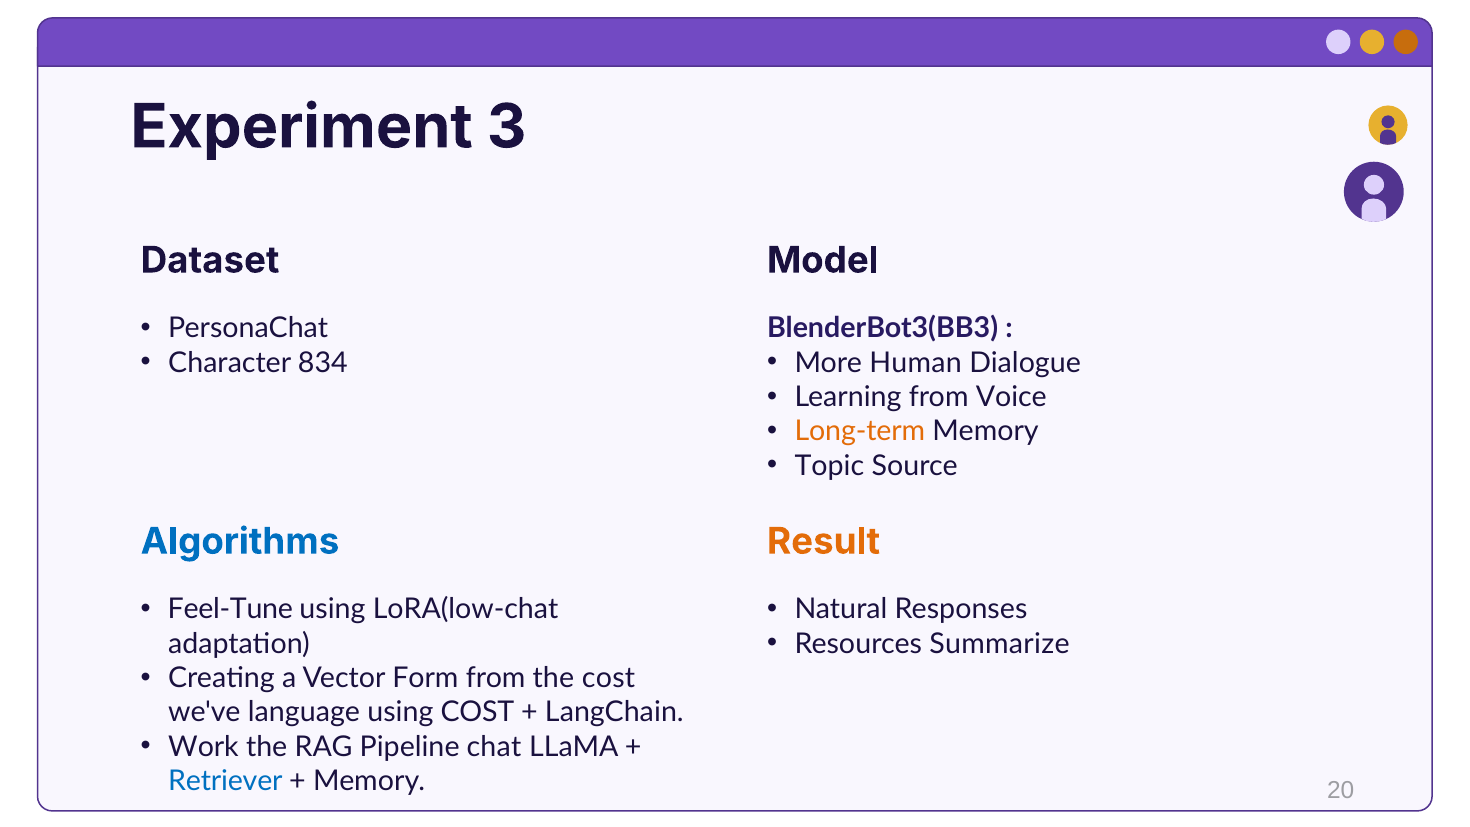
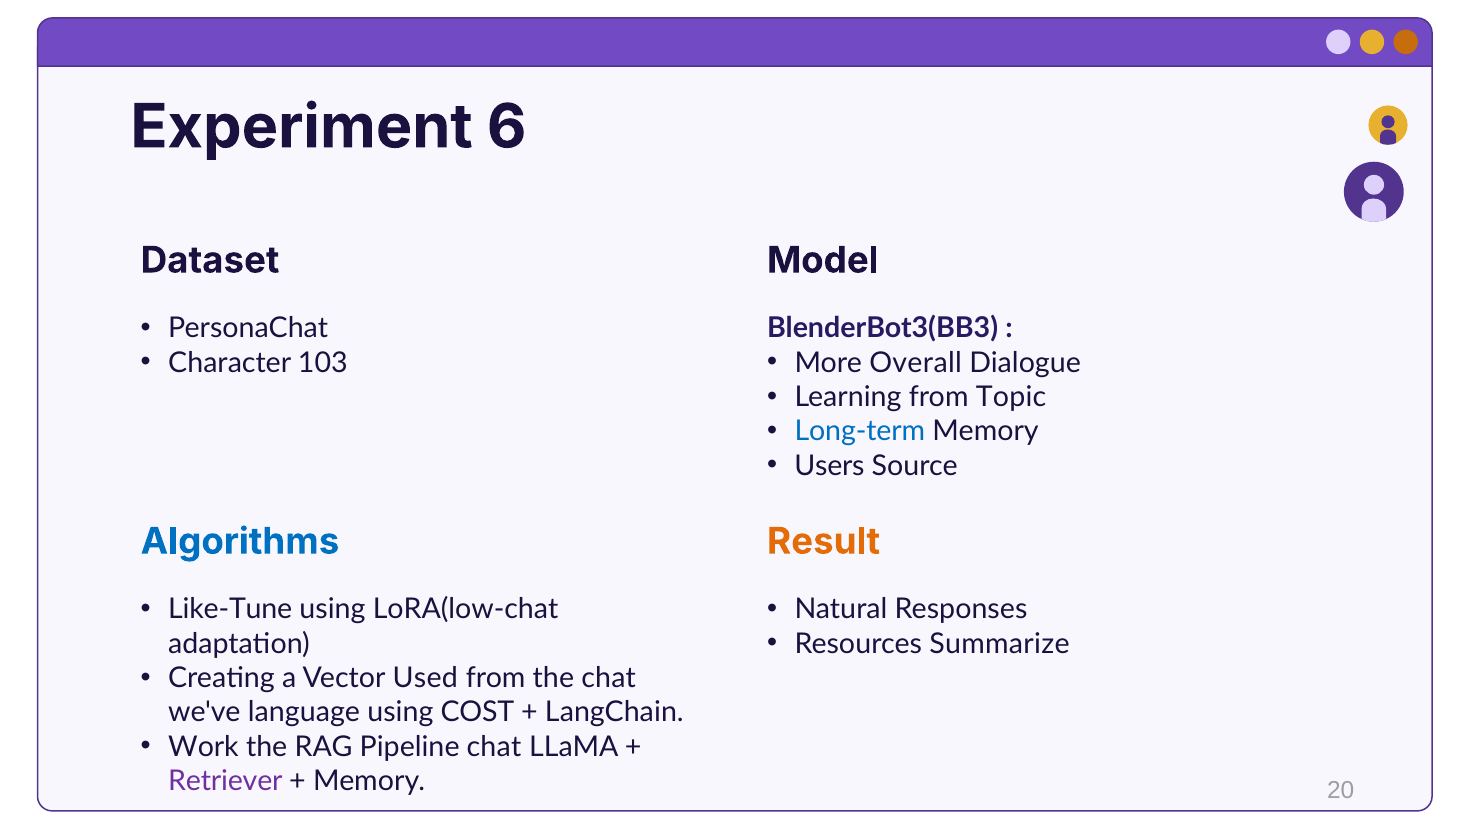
3: 3 -> 6
834: 834 -> 103
Human: Human -> Overall
Voice: Voice -> Topic
Long-term colour: orange -> blue
Topic: Topic -> Users
Feel-Tune: Feel-Tune -> Like-Tune
Form: Form -> Used
the cost: cost -> chat
Retriever colour: blue -> purple
